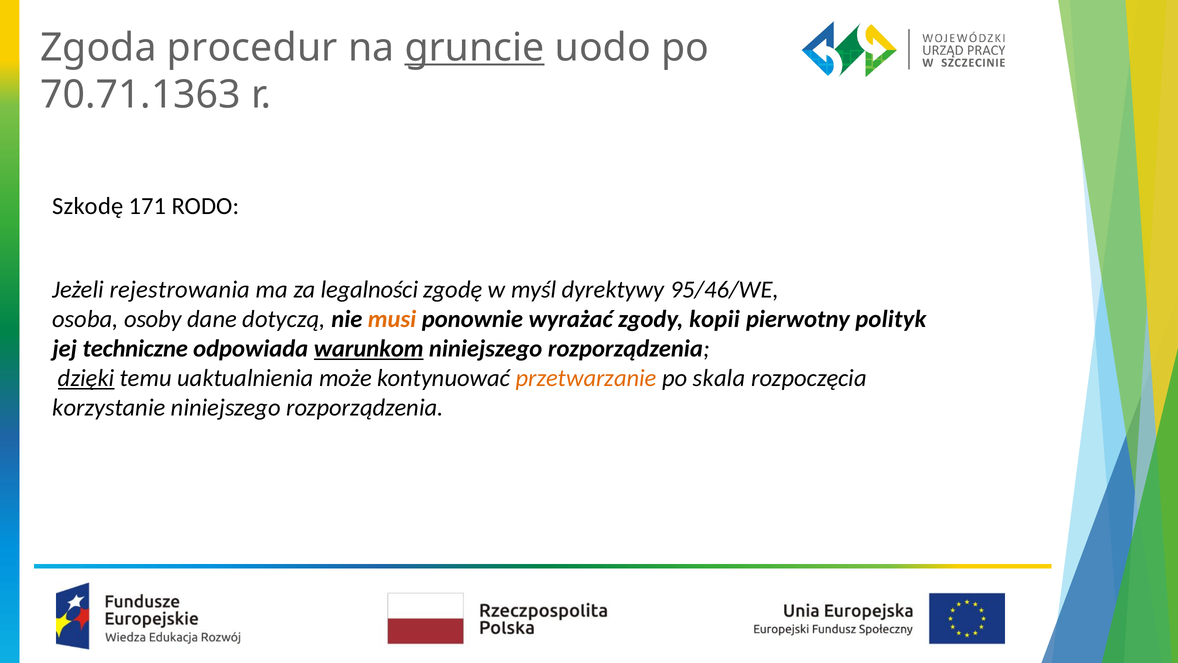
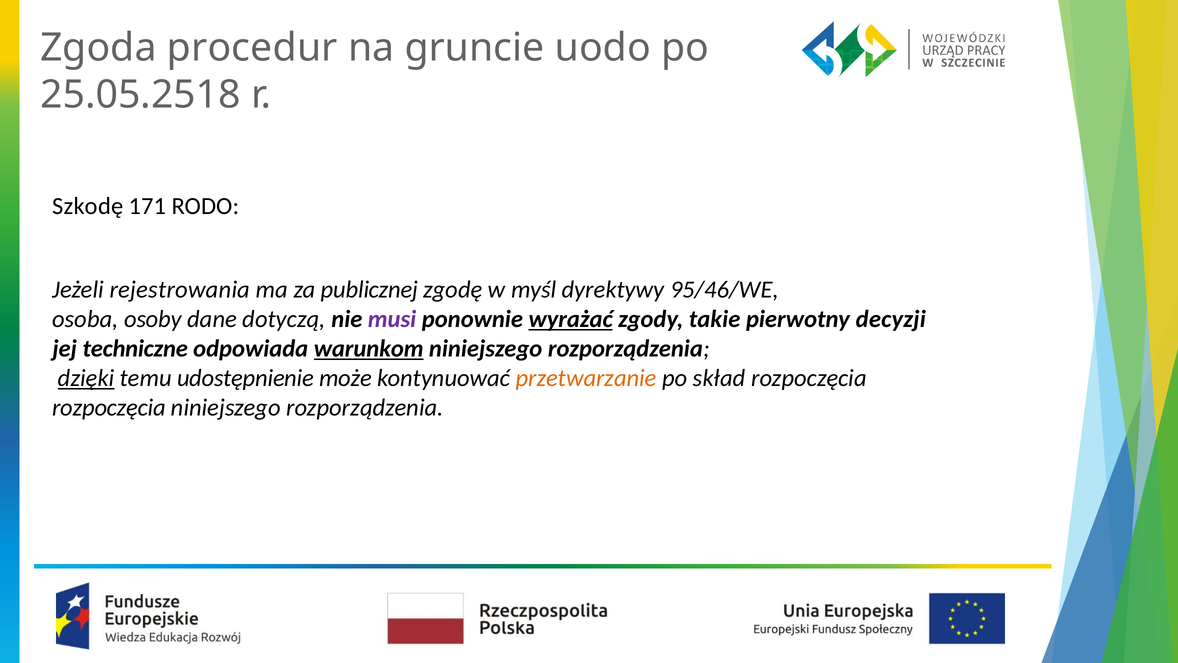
gruncie underline: present -> none
70.71.1363: 70.71.1363 -> 25.05.2518
legalności: legalności -> publicznej
musi colour: orange -> purple
wyrażać underline: none -> present
kopii: kopii -> takie
polityk: polityk -> decyzji
uaktualnienia: uaktualnienia -> udostępnienie
skala: skala -> skład
korzystanie at (109, 407): korzystanie -> rozpoczęcia
